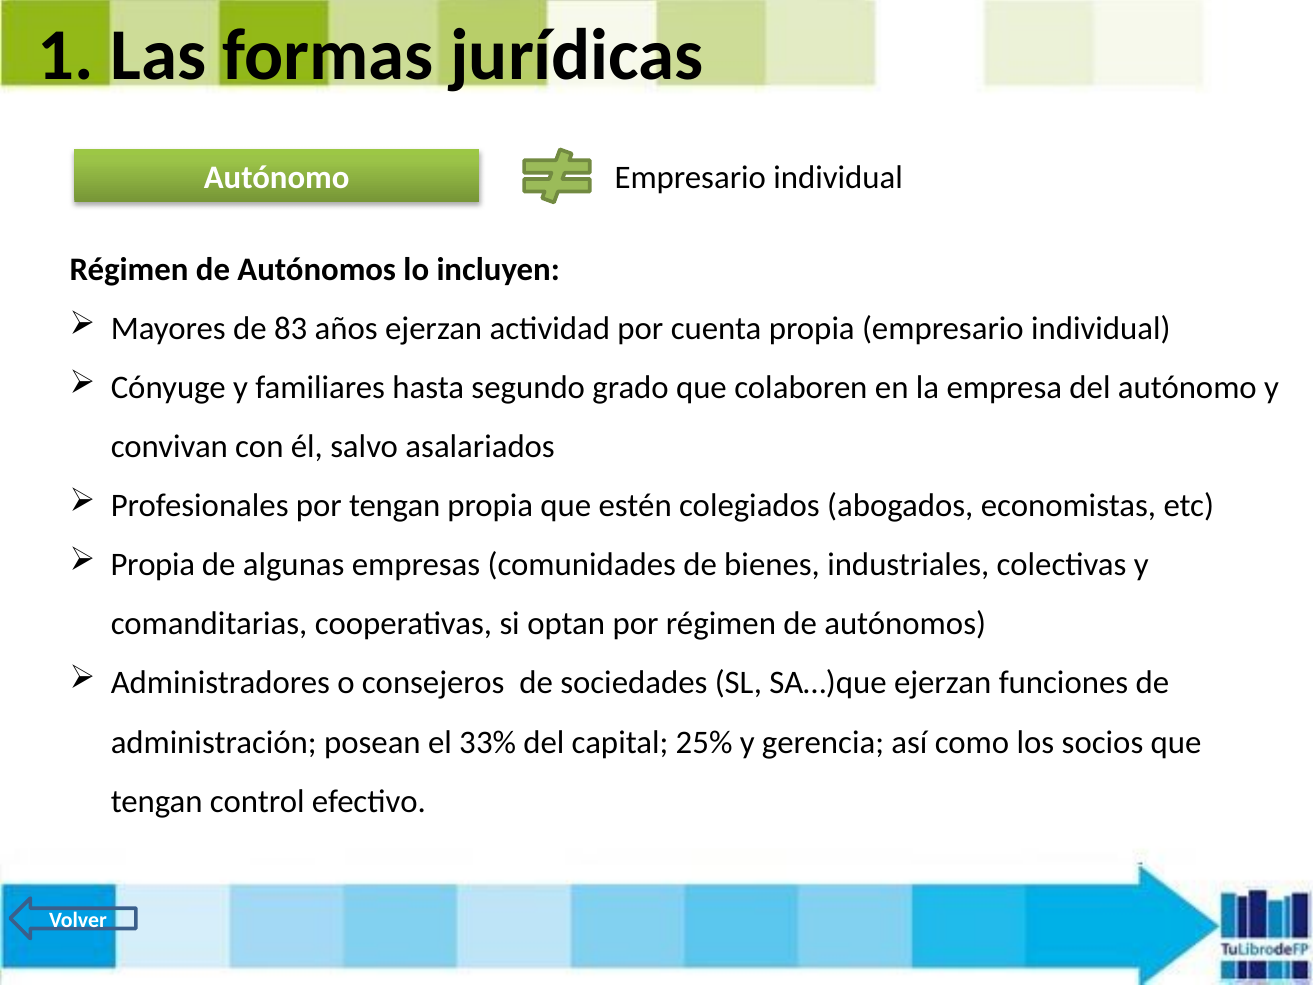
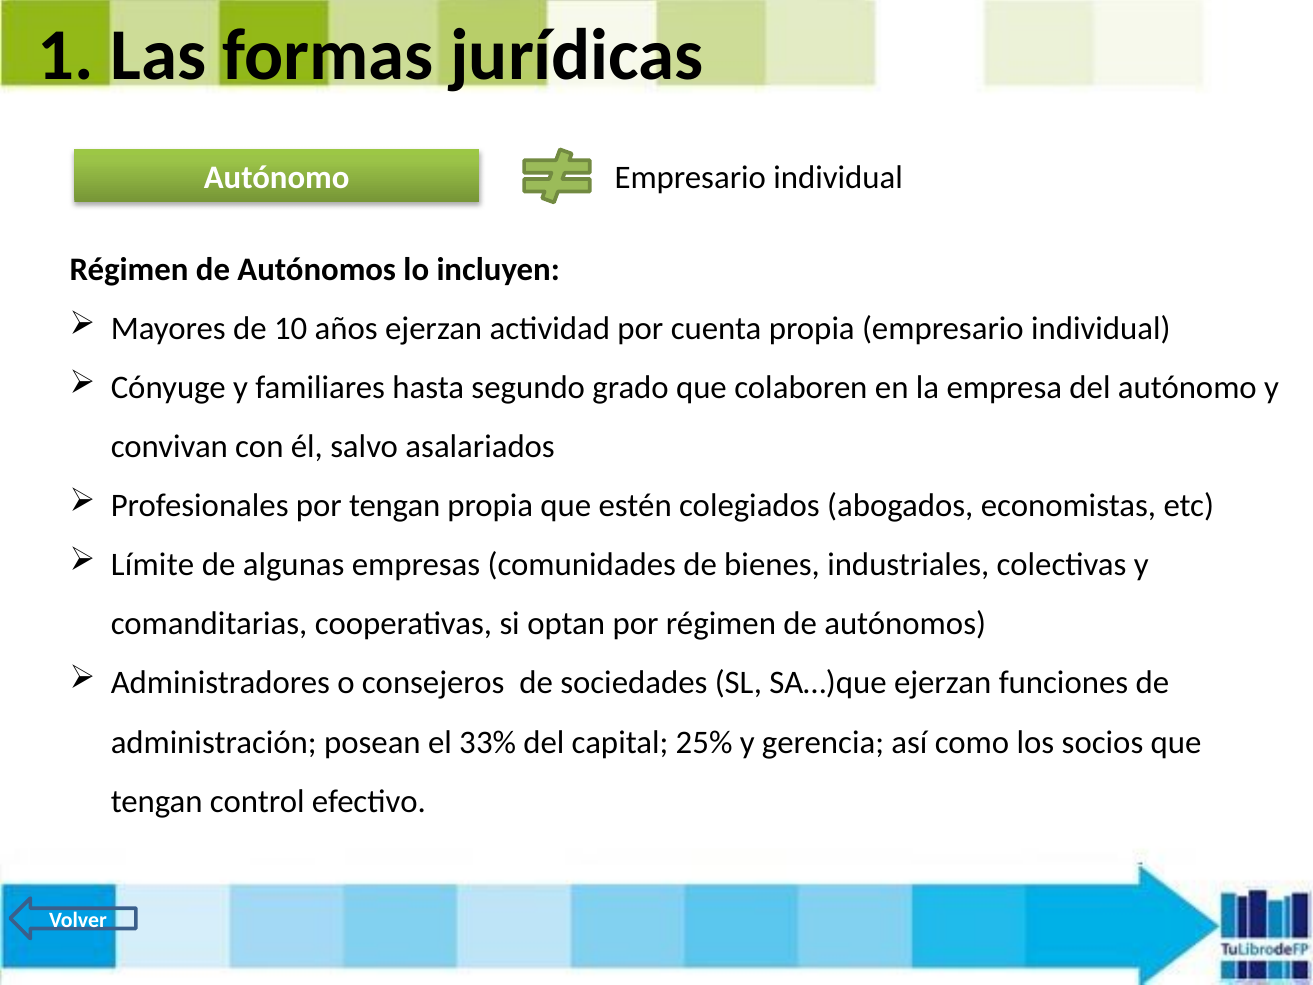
83: 83 -> 10
Propia at (153, 565): Propia -> Límite
